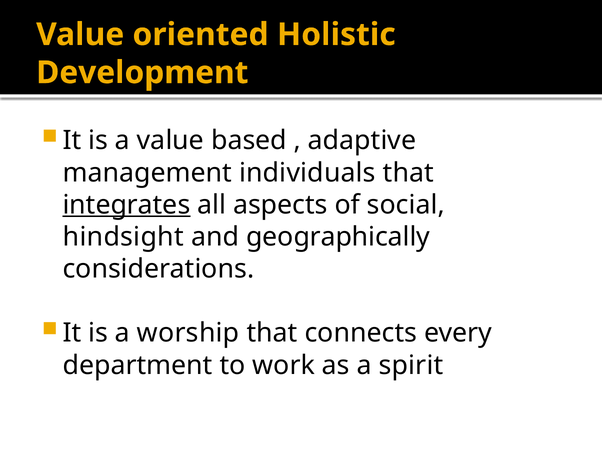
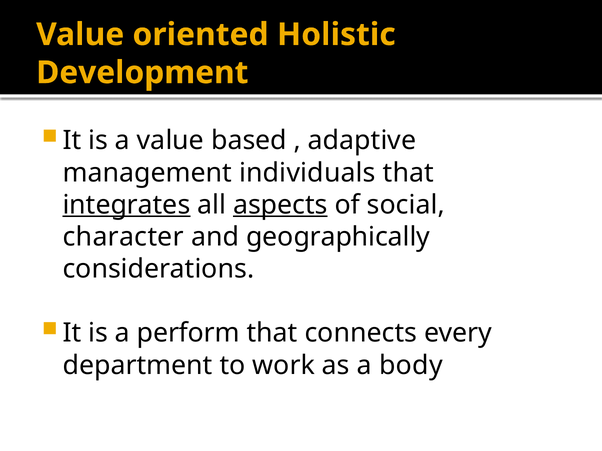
aspects underline: none -> present
hindsight: hindsight -> character
worship: worship -> perform
spirit: spirit -> body
